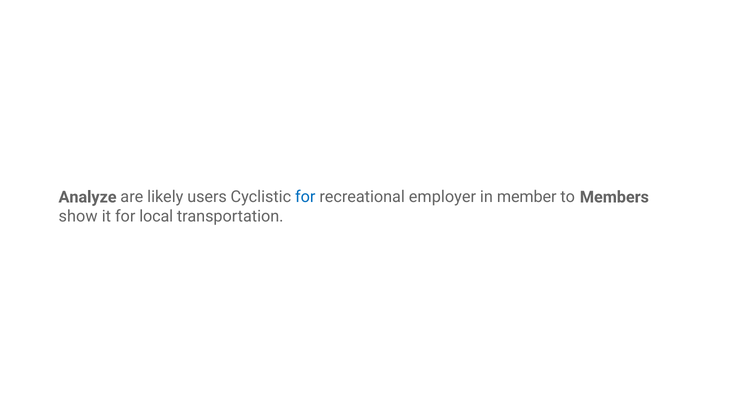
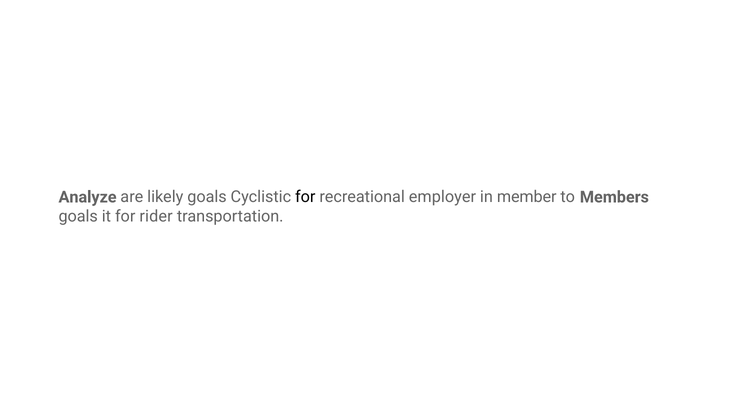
likely users: users -> goals
for at (305, 197) colour: blue -> black
show at (78, 216): show -> goals
local: local -> rider
